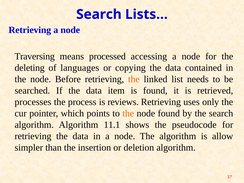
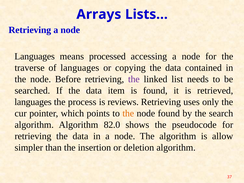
Search at (99, 14): Search -> Arrays
Traversing at (35, 56): Traversing -> Languages
deleting: deleting -> traverse
the at (134, 79) colour: orange -> purple
processes at (33, 102): processes -> languages
11.1: 11.1 -> 82.0
